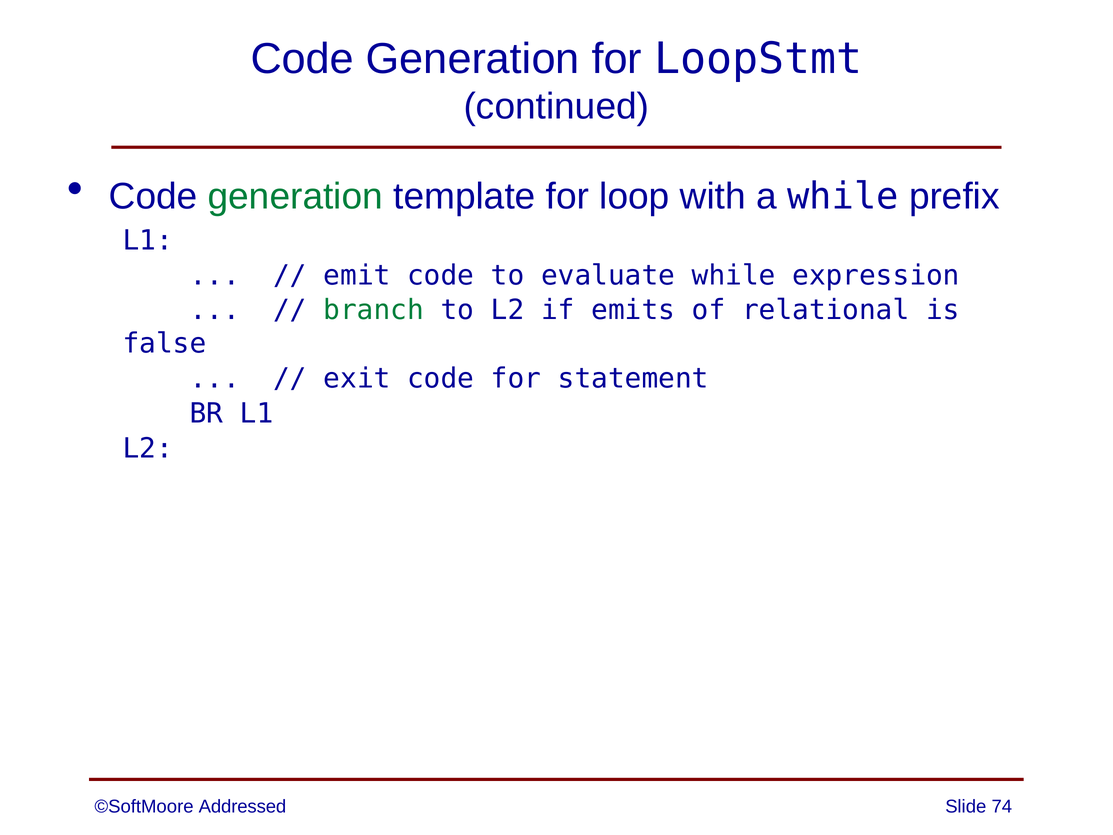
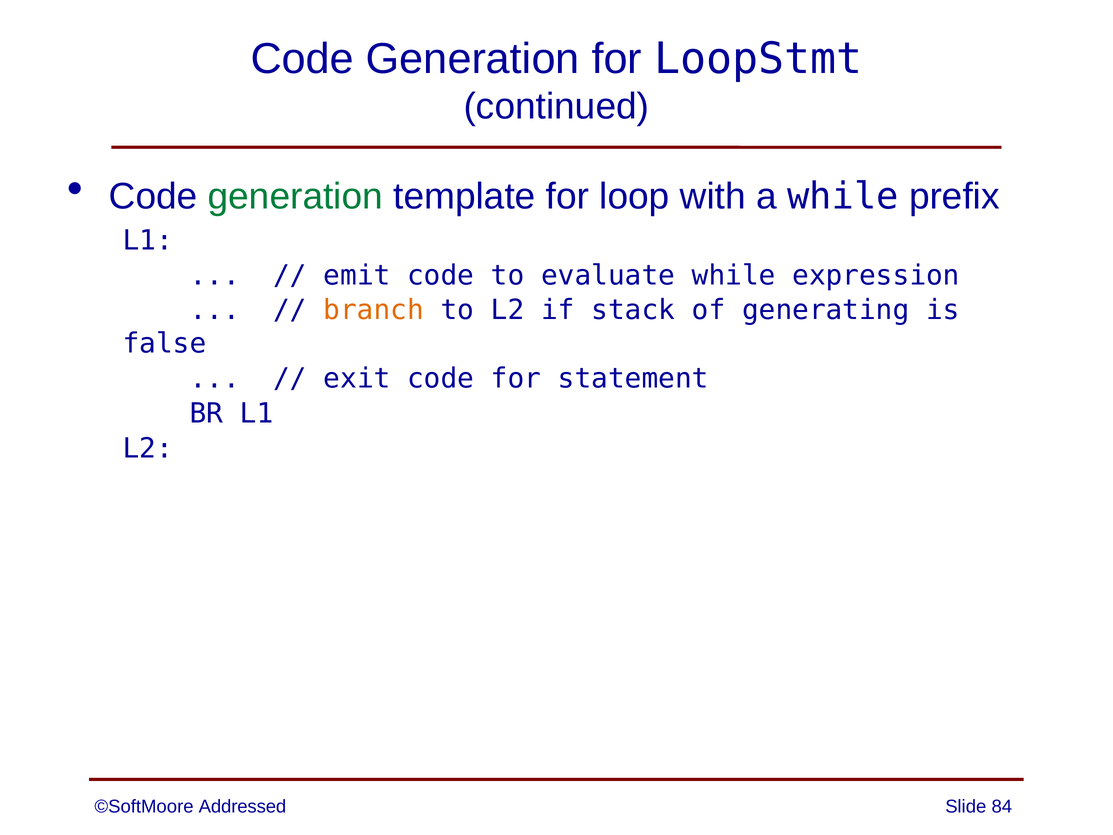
branch colour: green -> orange
emits: emits -> stack
relational: relational -> generating
74: 74 -> 84
